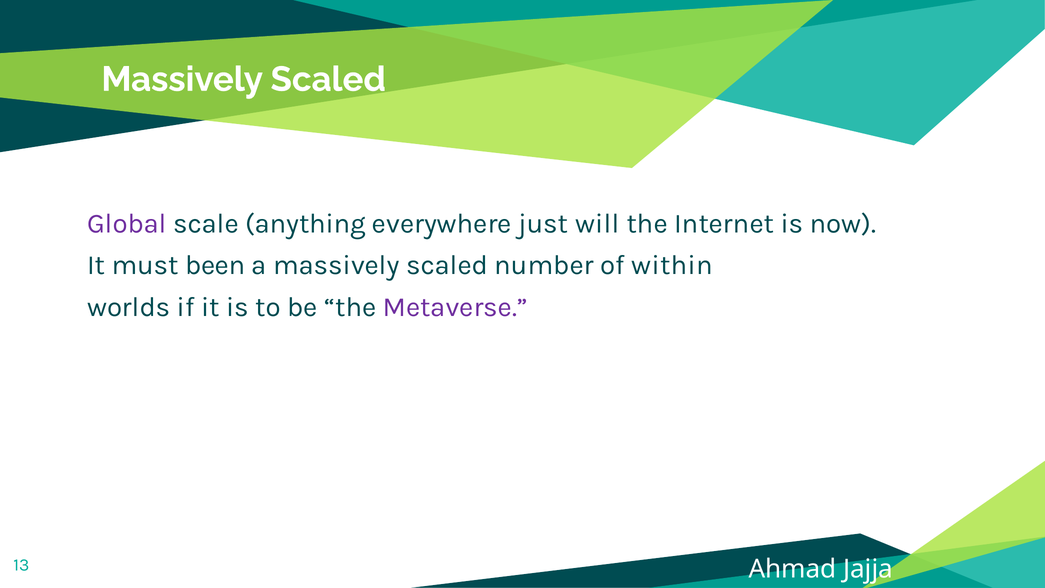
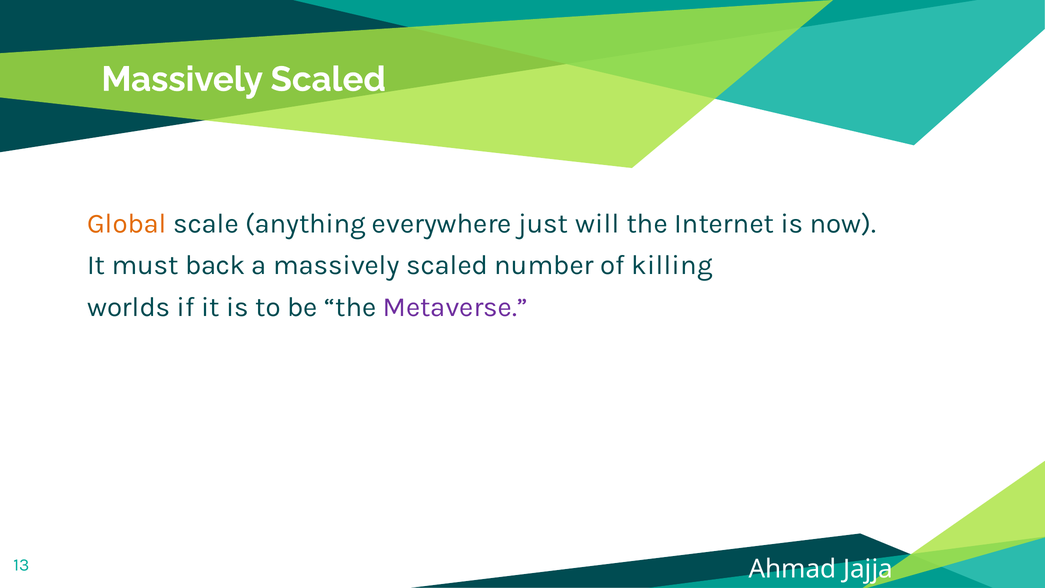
Global colour: purple -> orange
been: been -> back
within: within -> killing
